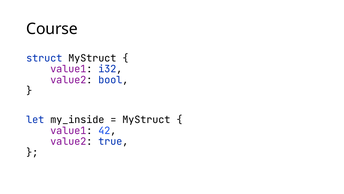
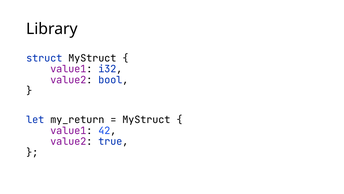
Course: Course -> Library
my_inside: my_inside -> my_return
